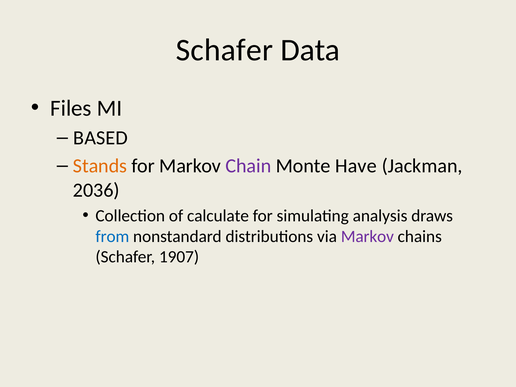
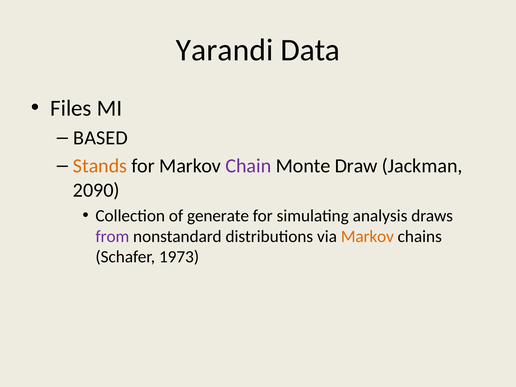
Schafer at (224, 50): Schafer -> Yarandi
Have: Have -> Draw
2036: 2036 -> 2090
calculate: calculate -> generate
from colour: blue -> purple
Markov at (367, 236) colour: purple -> orange
1907: 1907 -> 1973
